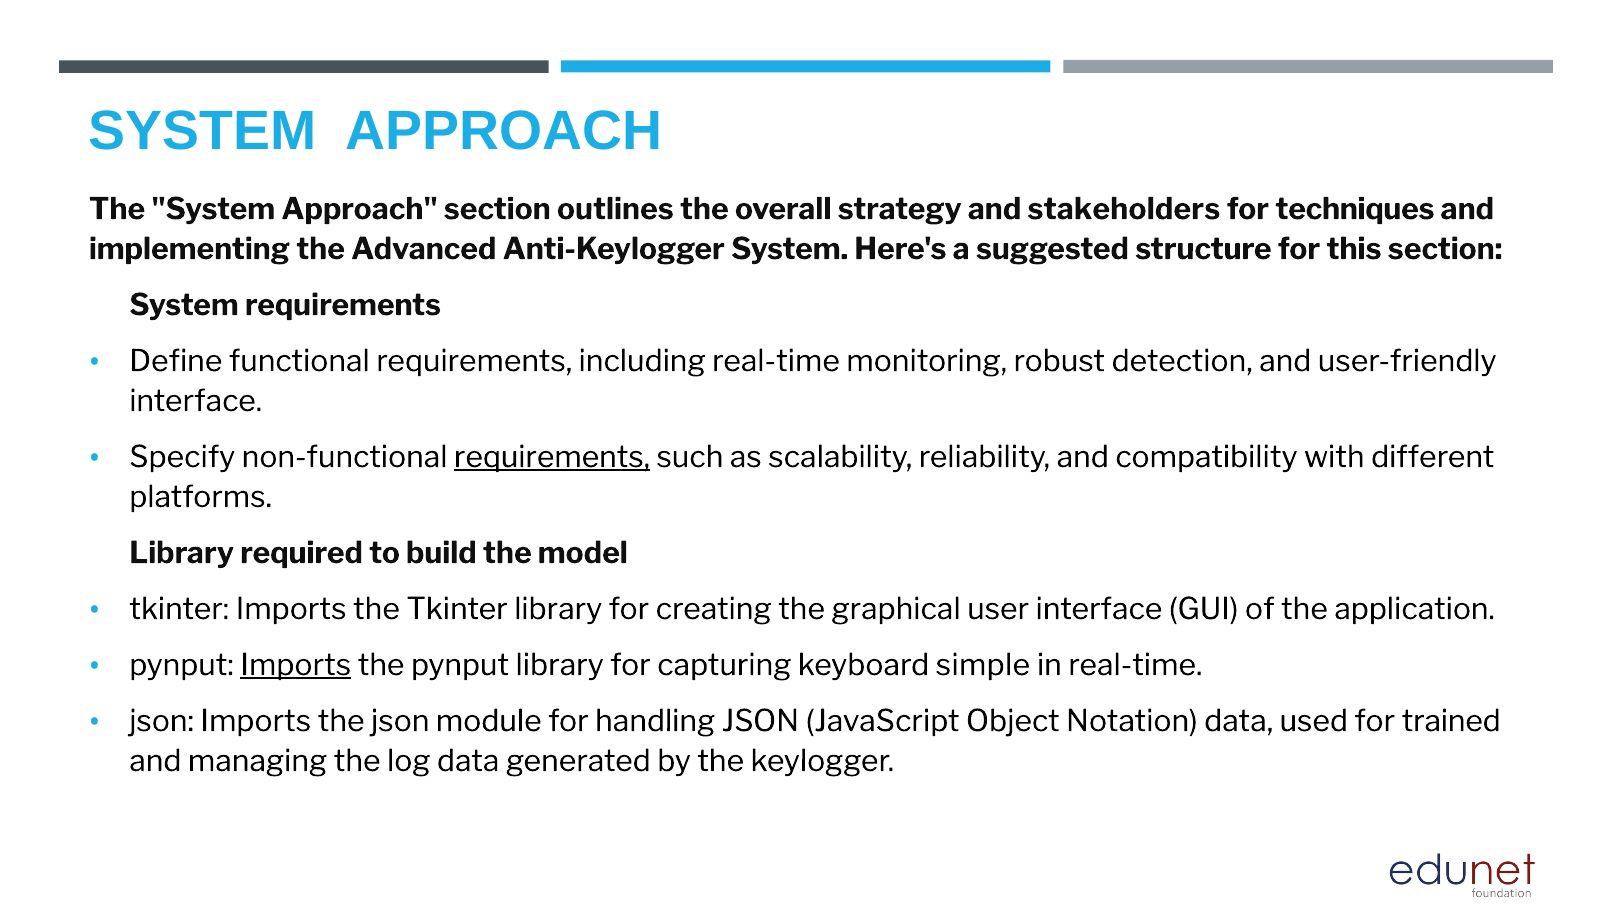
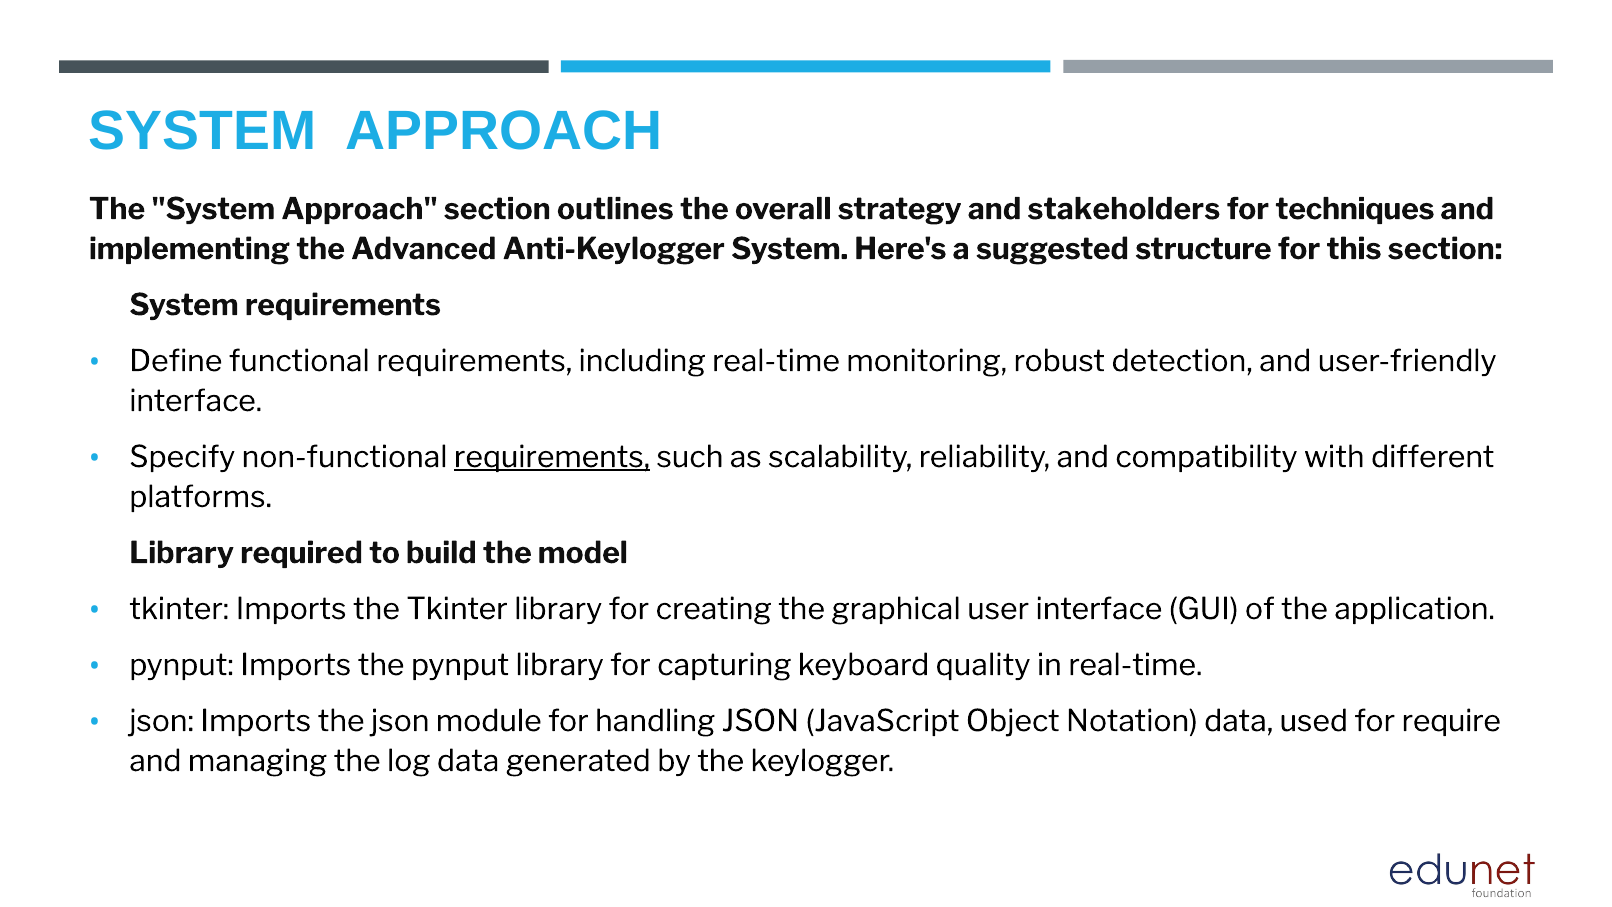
Imports at (296, 665) underline: present -> none
simple: simple -> quality
trained: trained -> require
